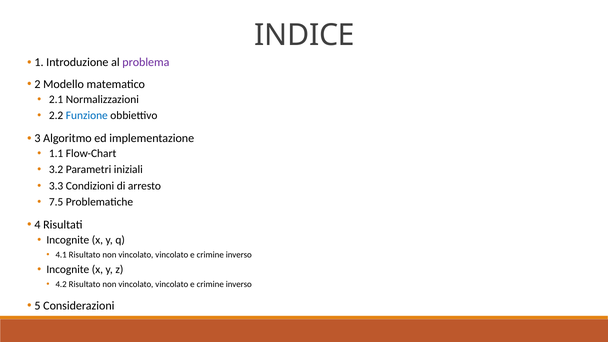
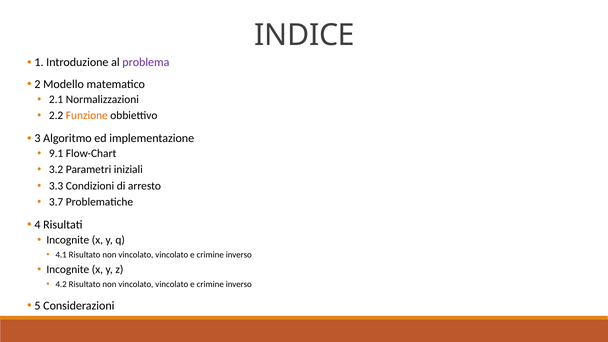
Funzione colour: blue -> orange
1.1: 1.1 -> 9.1
7.5: 7.5 -> 3.7
